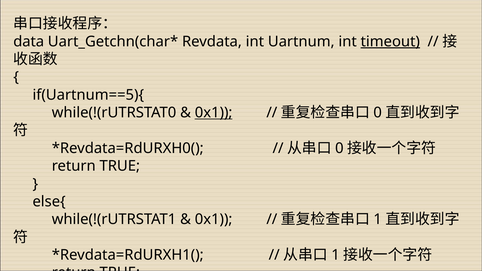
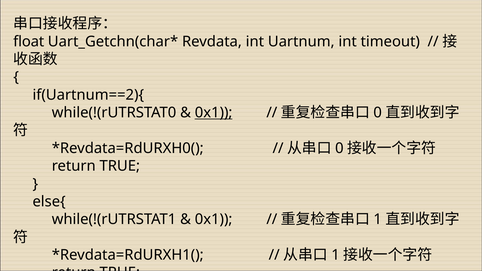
data: data -> float
timeout underline: present -> none
if(Uartnum==5){: if(Uartnum==5){ -> if(Uartnum==2){
